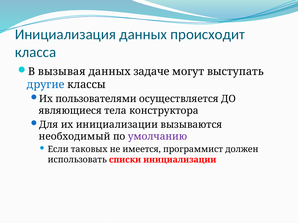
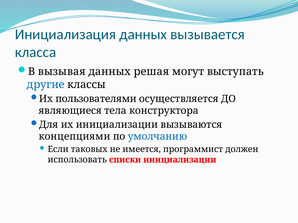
происходит: происходит -> вызывается
задаче: задаче -> решая
необходимый: необходимый -> концепциями
умолчанию colour: purple -> blue
